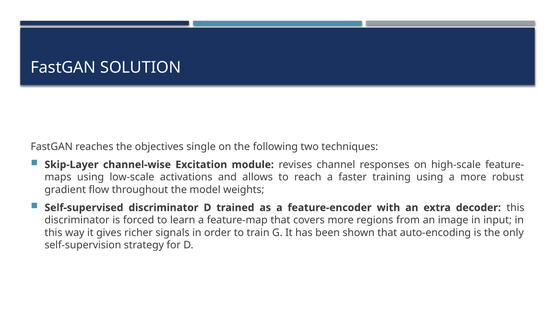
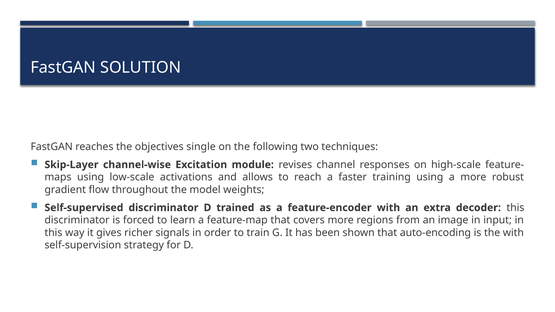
the only: only -> with
